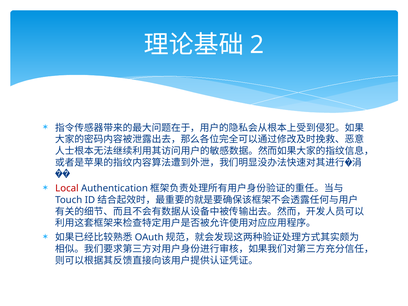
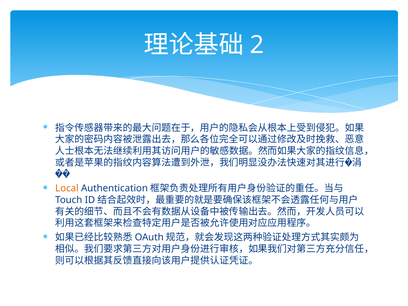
Local colour: red -> orange
